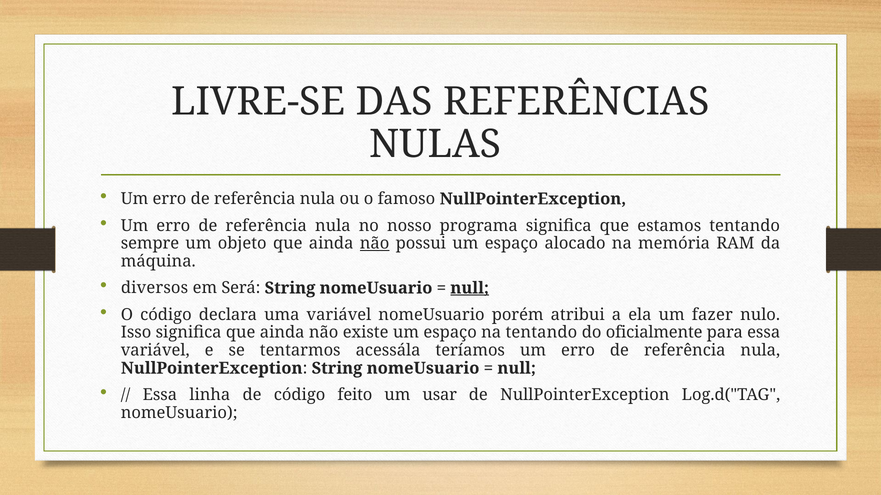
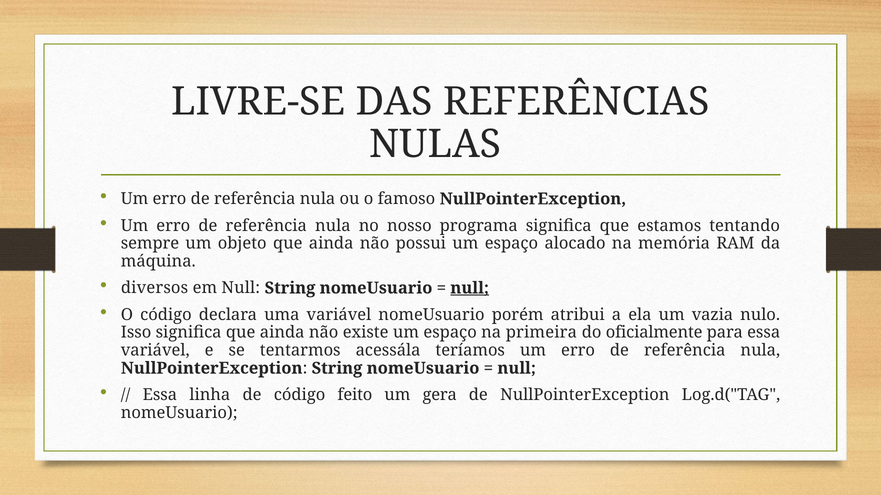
não at (375, 244) underline: present -> none
em Será: Será -> Null
fazer: fazer -> vazia
na tentando: tentando -> primeira
usar: usar -> gera
